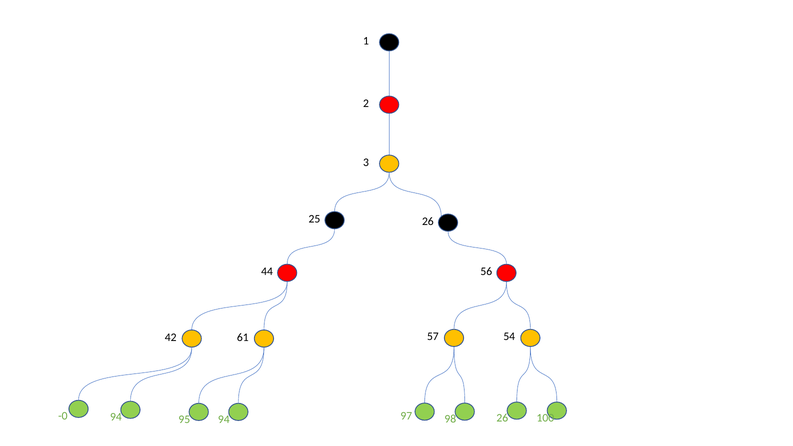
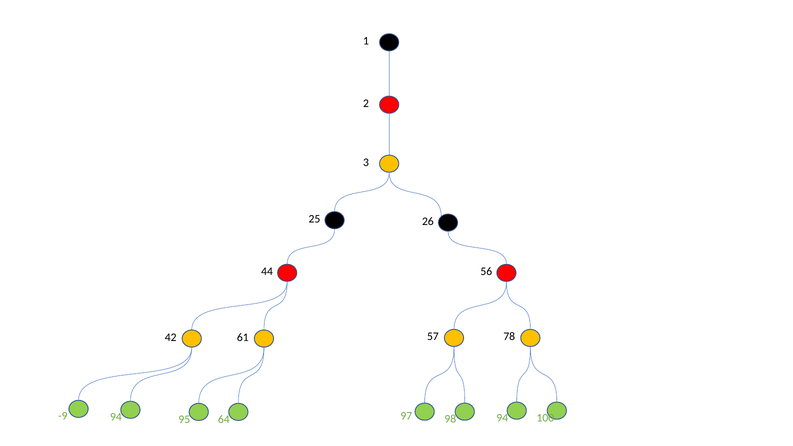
54: 54 -> 78
-0: -0 -> -9
95 94: 94 -> 64
98 26: 26 -> 94
